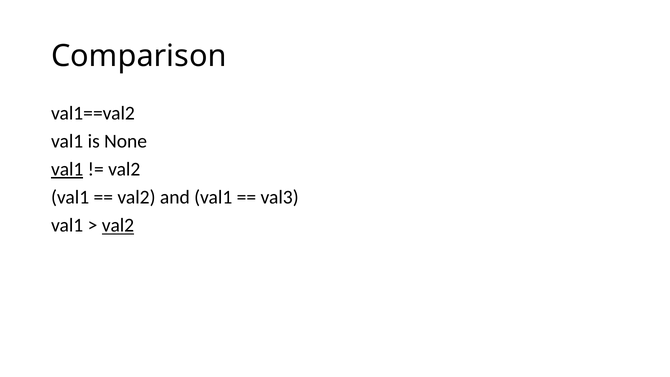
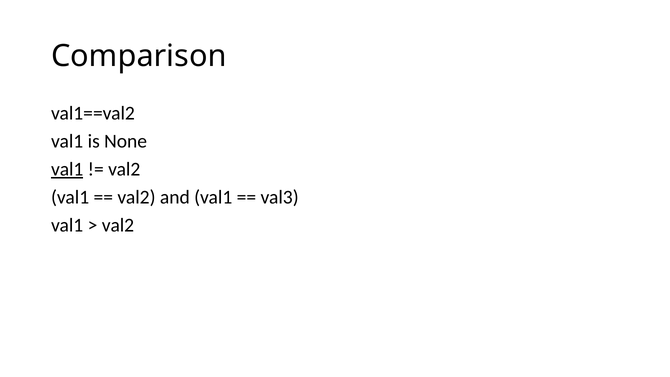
val2 at (118, 225) underline: present -> none
